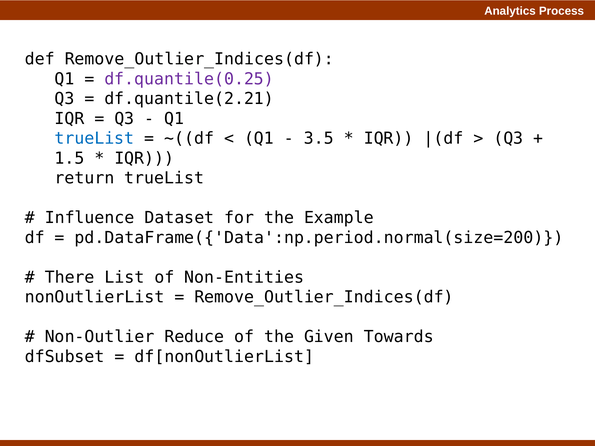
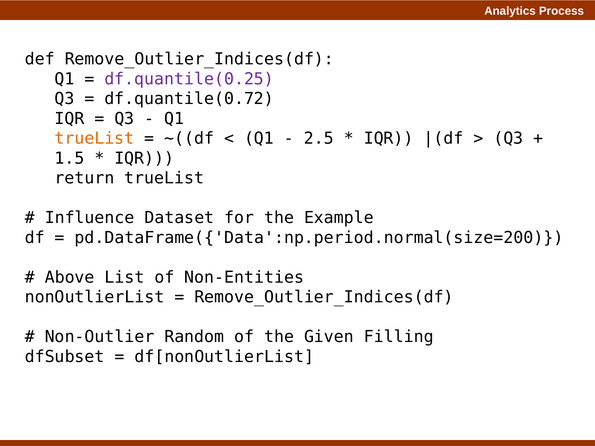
df.quantile(2.21: df.quantile(2.21 -> df.quantile(0.72
trueList at (94, 139) colour: blue -> orange
3.5: 3.5 -> 2.5
There: There -> Above
Reduce: Reduce -> Random
Towards: Towards -> Filling
